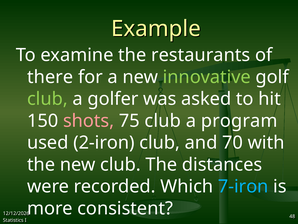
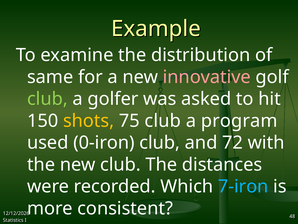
restaurants: restaurants -> distribution
there: there -> same
innovative colour: light green -> pink
shots colour: pink -> yellow
2-iron: 2-iron -> 0-iron
70: 70 -> 72
